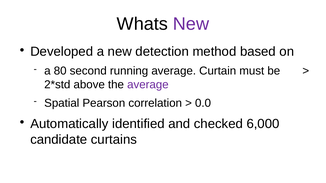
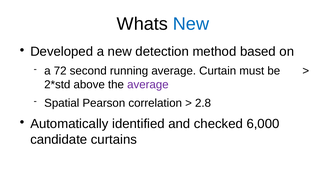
New at (191, 24) colour: purple -> blue
80: 80 -> 72
0.0: 0.0 -> 2.8
